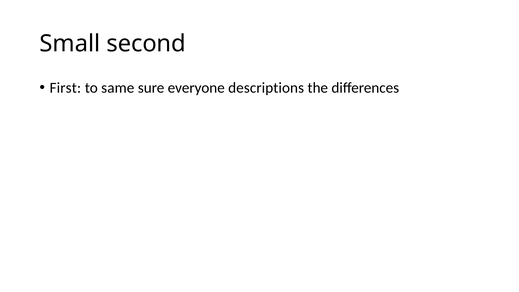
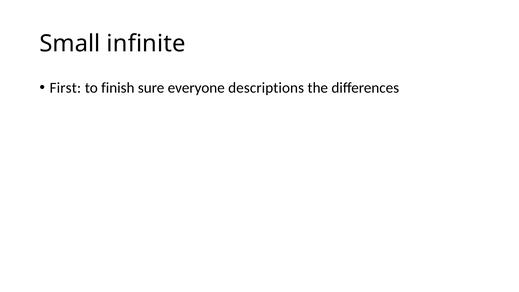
second: second -> infinite
same: same -> finish
